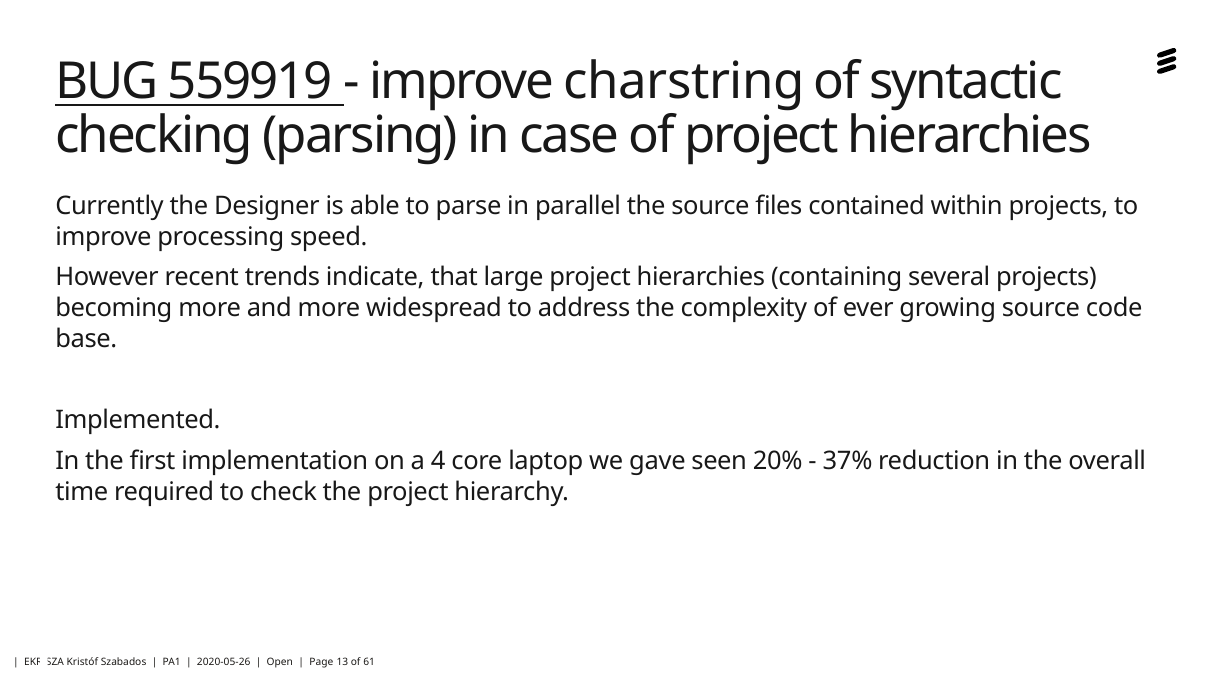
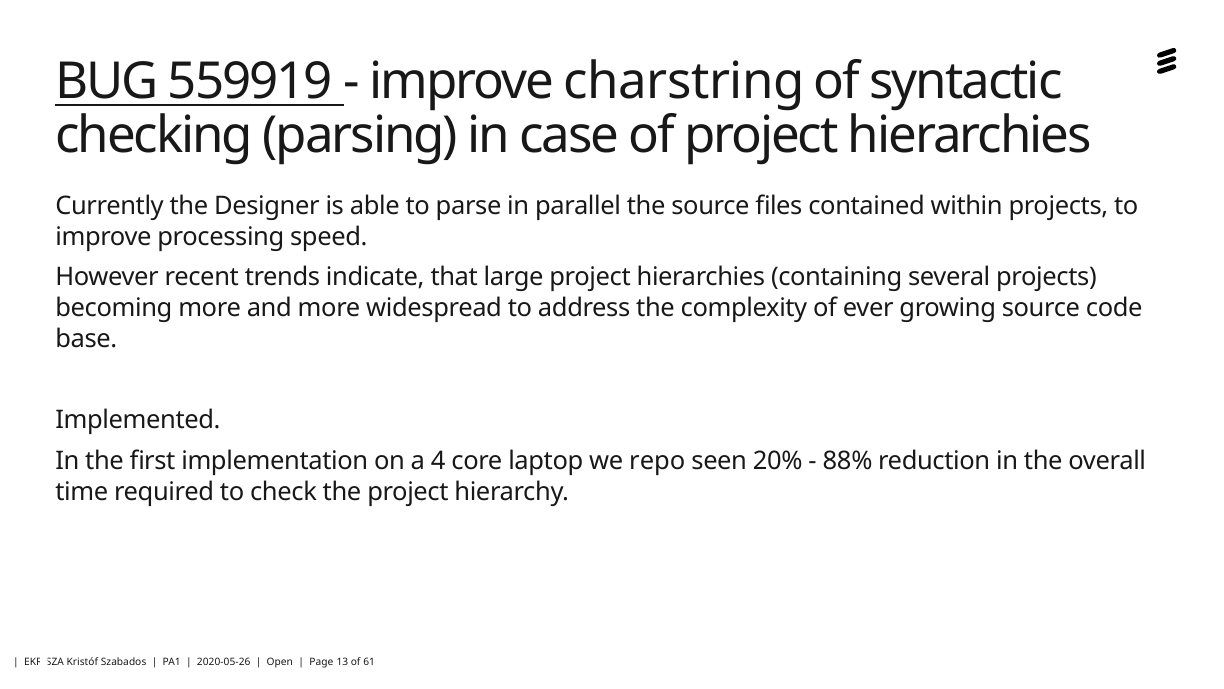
gave: gave -> repo
37%: 37% -> 88%
